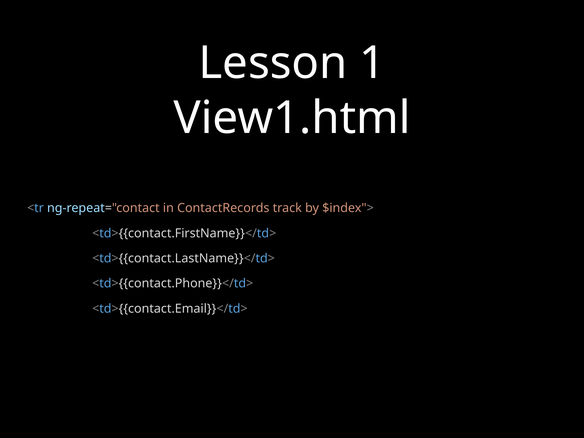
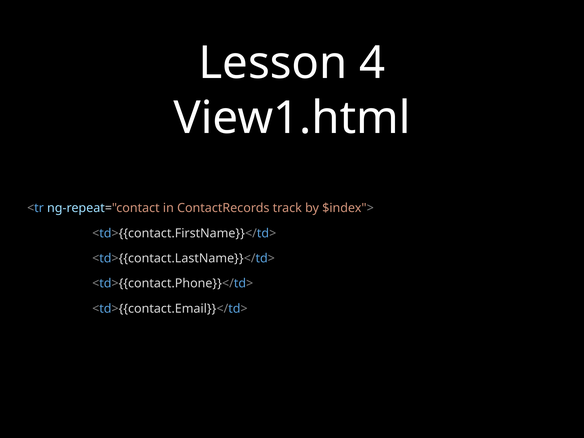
1: 1 -> 4
